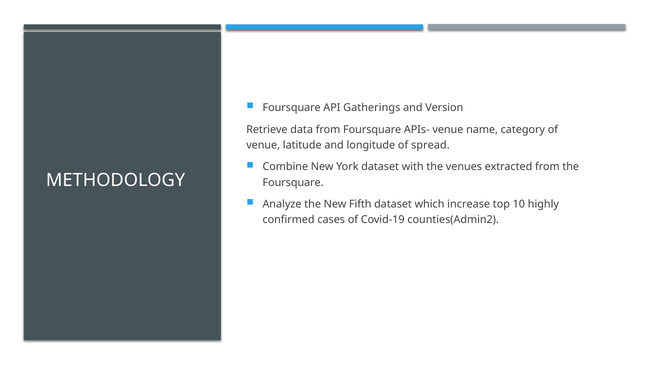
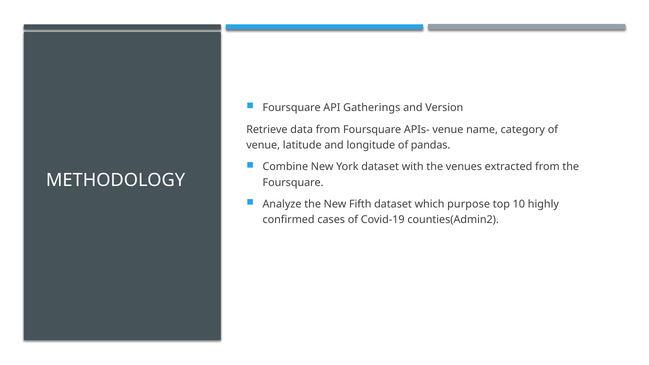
spread: spread -> pandas
increase: increase -> purpose
